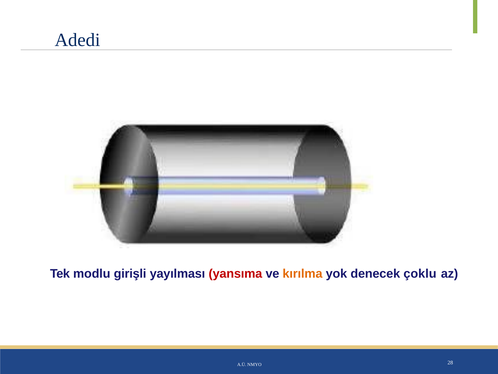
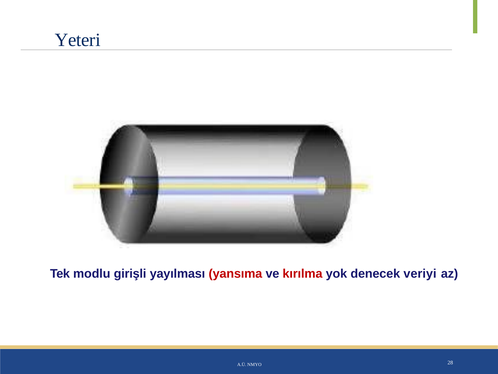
Adedi: Adedi -> Yeteri
kırılma colour: orange -> red
çoklu: çoklu -> veriyi
